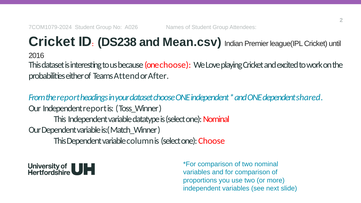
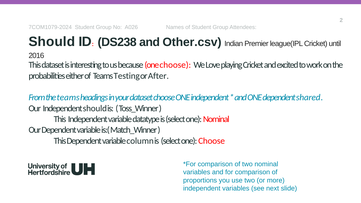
Cricket at (52, 42): Cricket -> Should
Mean.csv: Mean.csv -> Other.csv
Attend: Attend -> Testing
the report: report -> teams
Independent report: report -> should
